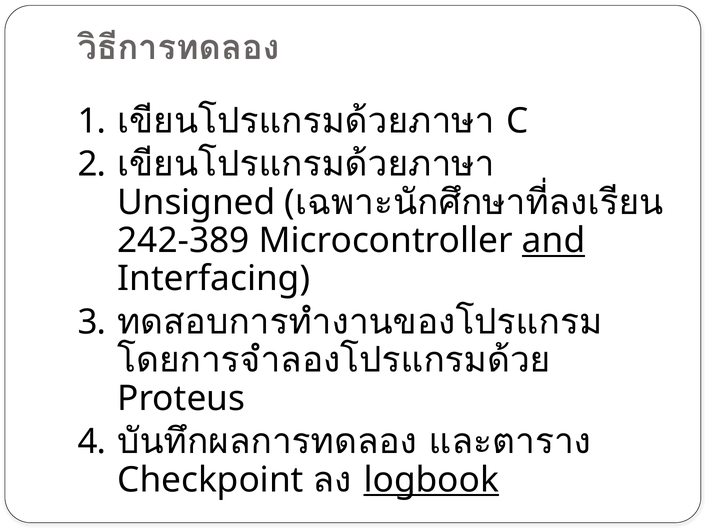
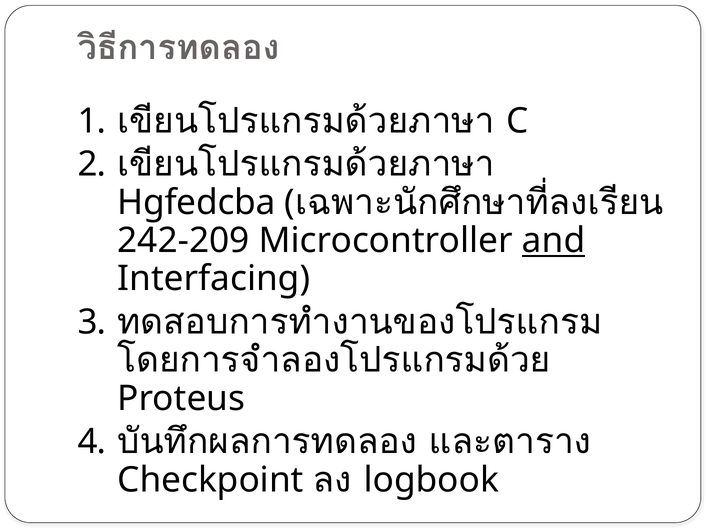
Unsigned: Unsigned -> Hgfedcba
242-389: 242-389 -> 242-209
logbook underline: present -> none
